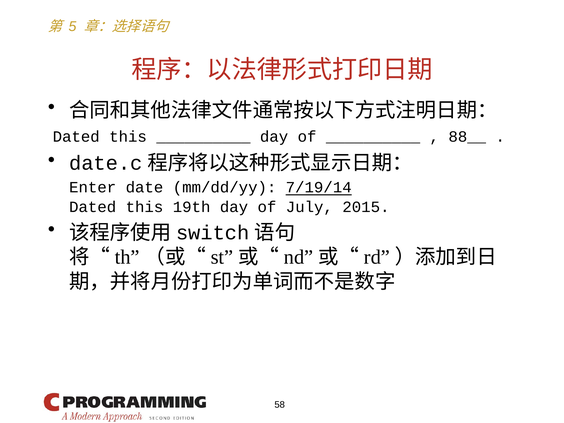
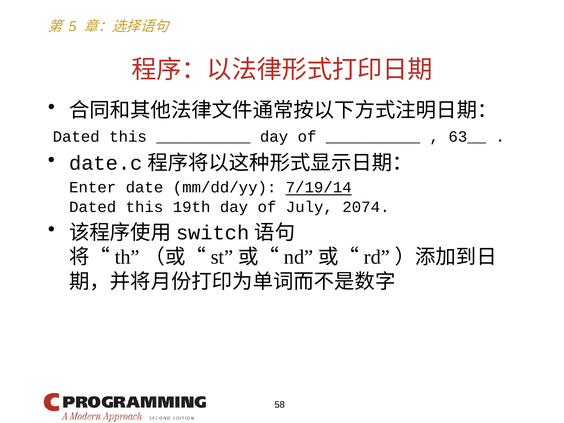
88__: 88__ -> 63__
2015: 2015 -> 2074
